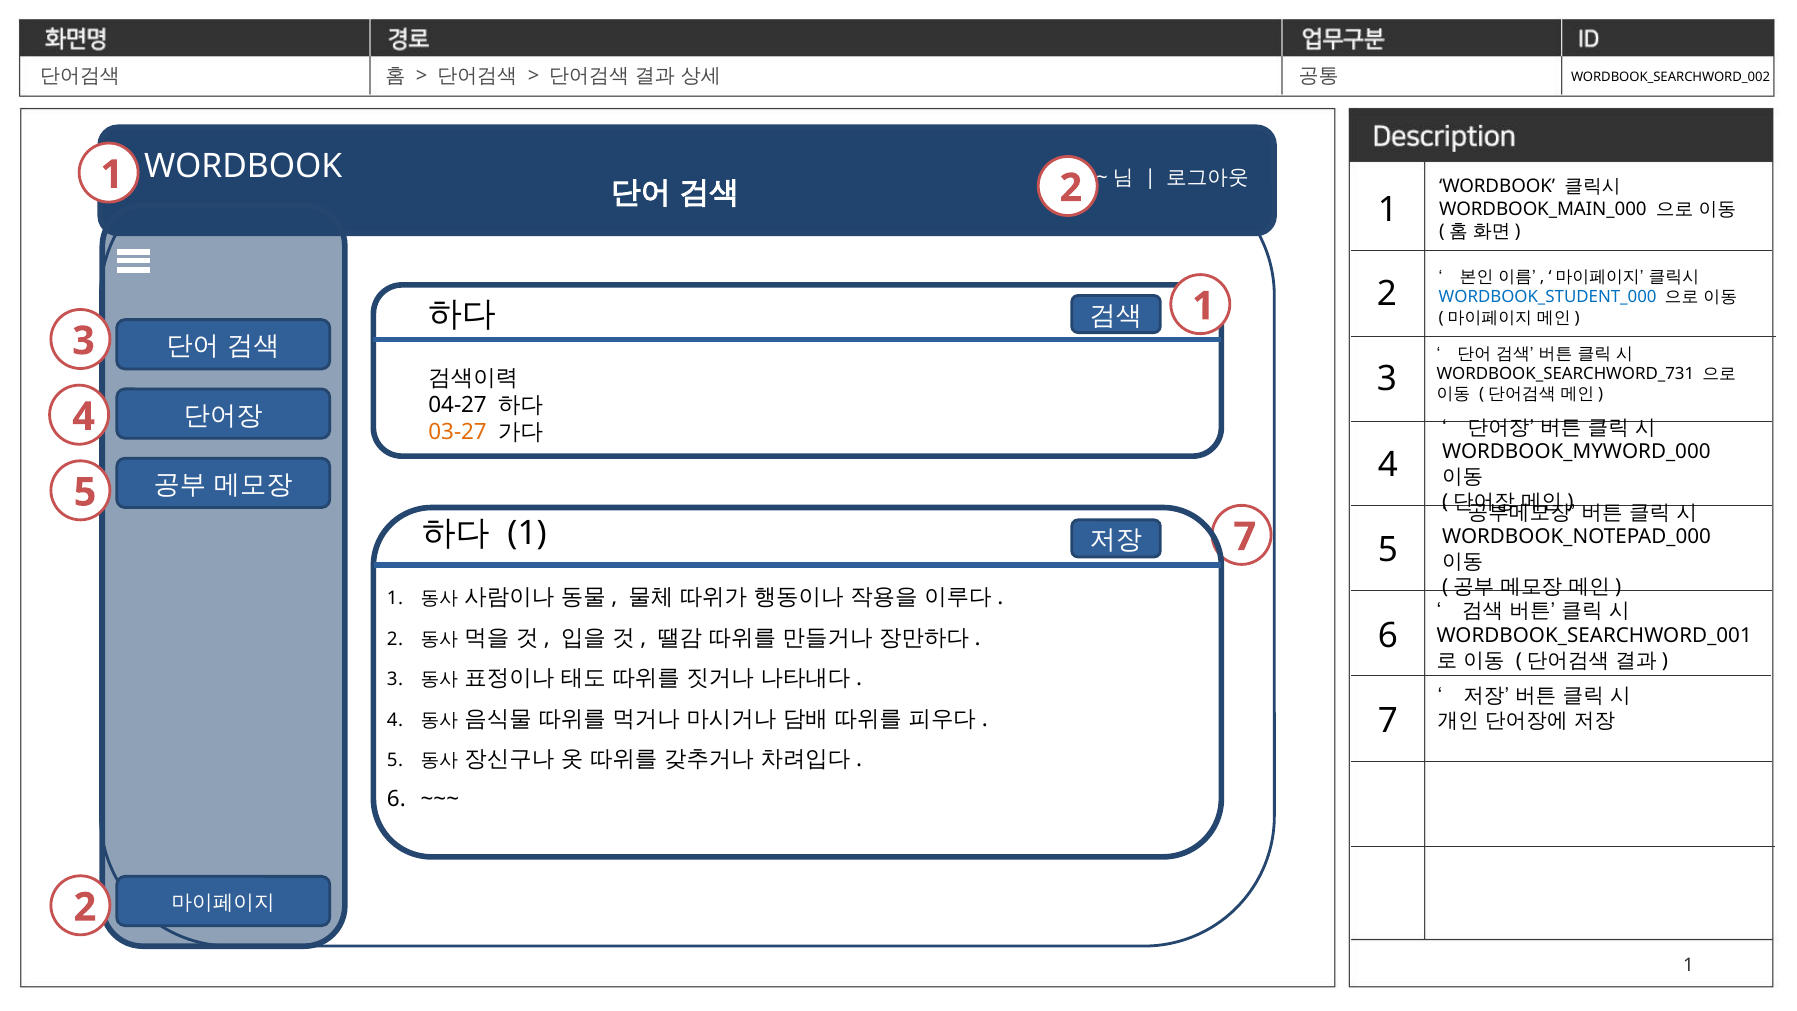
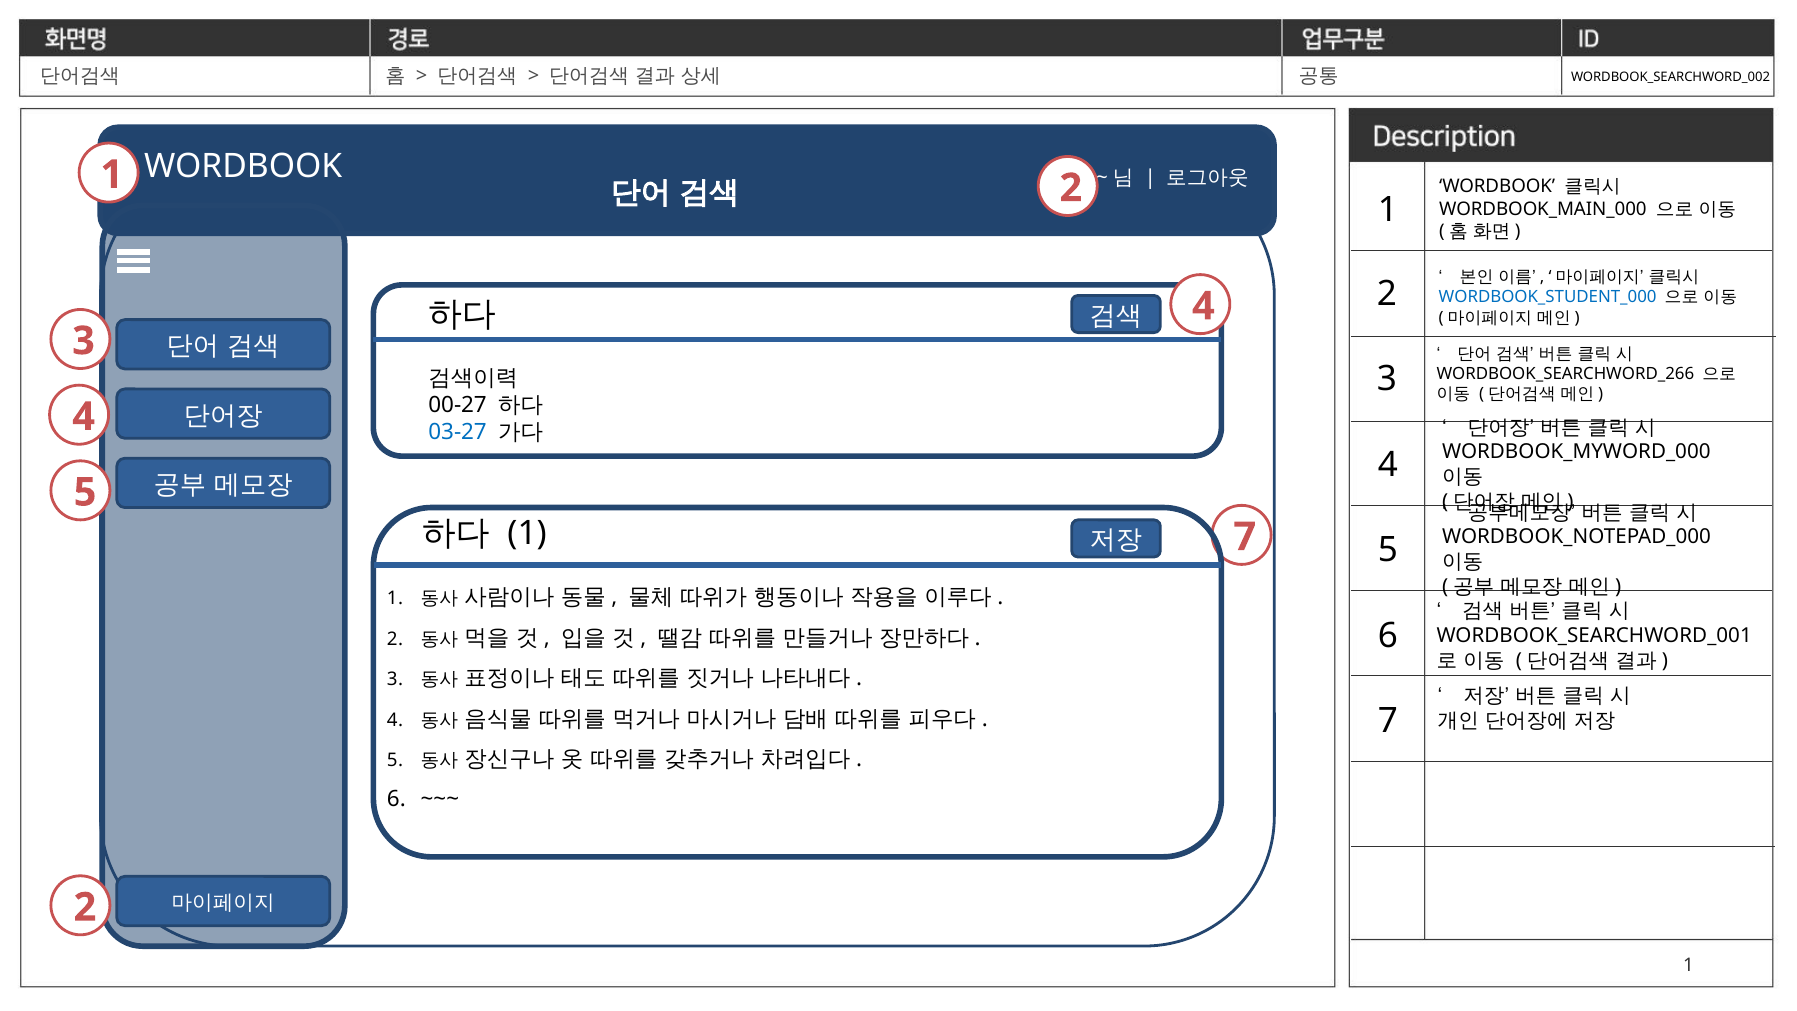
1 at (1203, 306): 1 -> 4
WORDBOOK_SEARCHWORD_731: WORDBOOK_SEARCHWORD_731 -> WORDBOOK_SEARCHWORD_266
04-27: 04-27 -> 00-27
03-27 colour: orange -> blue
